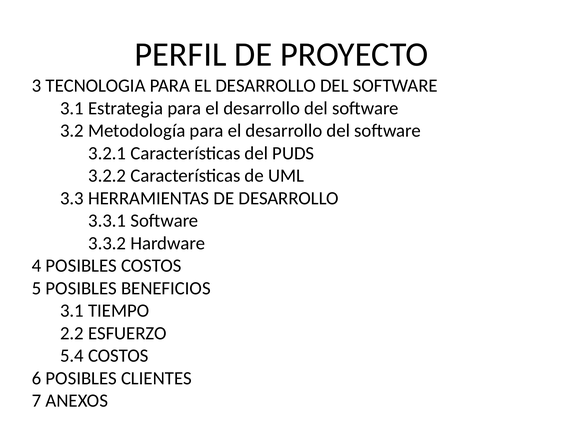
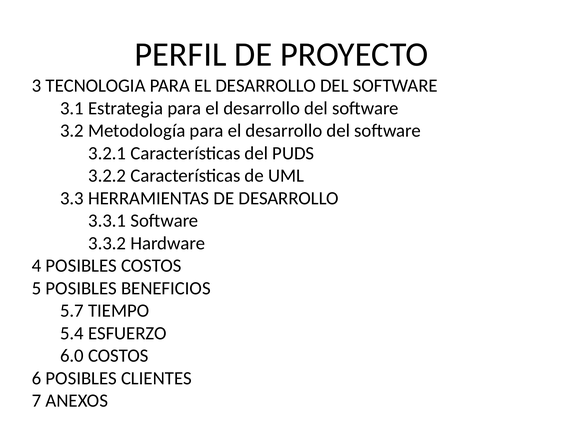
3.1 at (72, 311): 3.1 -> 5.7
2.2: 2.2 -> 5.4
5.4: 5.4 -> 6.0
